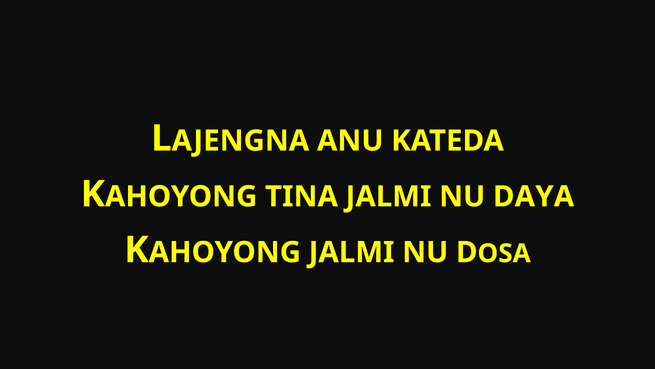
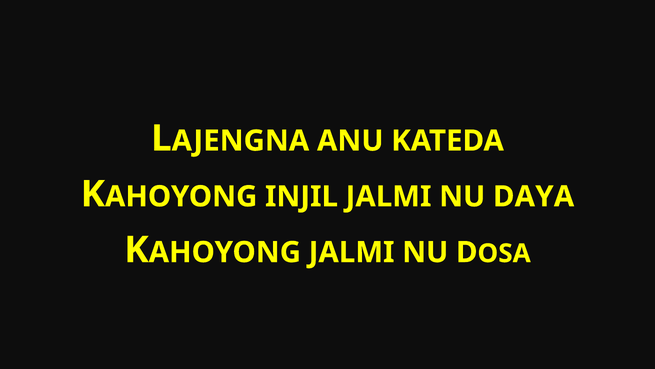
TINA: TINA -> INJIL
